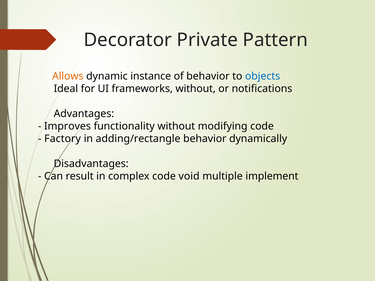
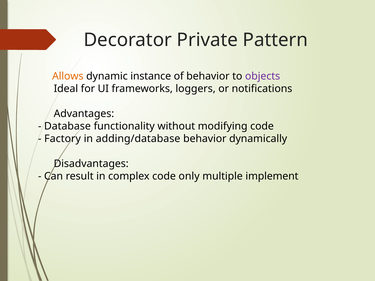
objects colour: blue -> purple
frameworks without: without -> loggers
Improves: Improves -> Database
adding/rectangle: adding/rectangle -> adding/database
void: void -> only
